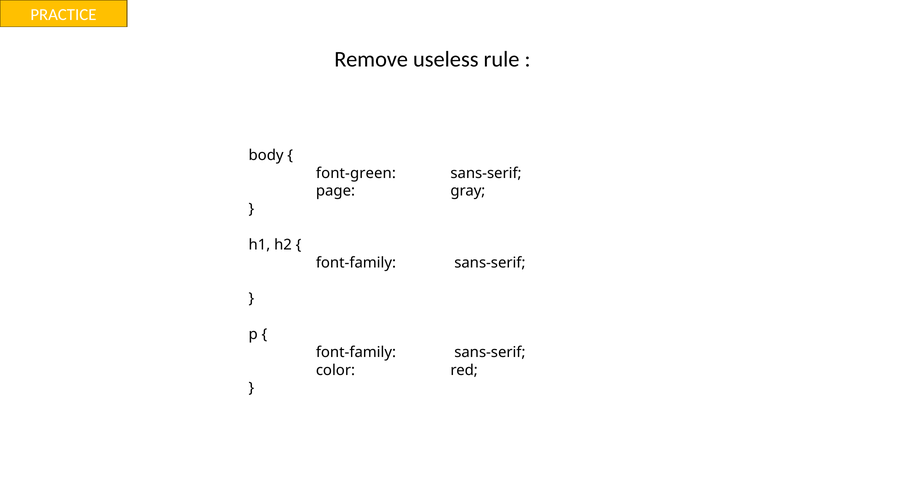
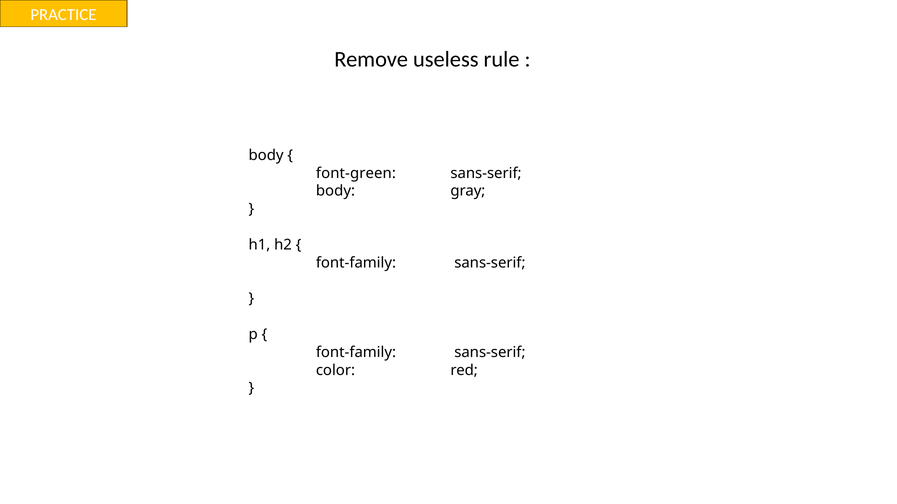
page at (335, 191): page -> body
